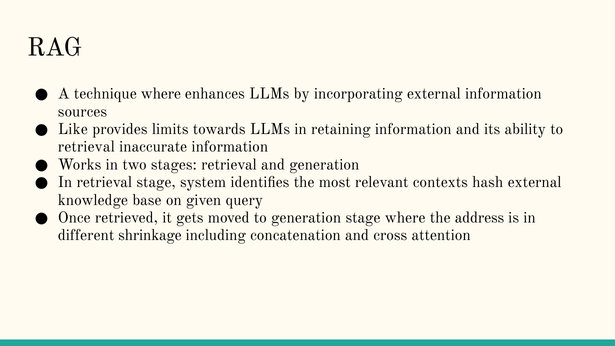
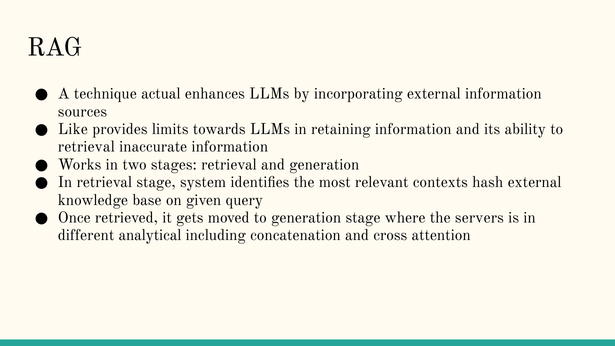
technique where: where -> actual
address: address -> servers
shrinkage: shrinkage -> analytical
